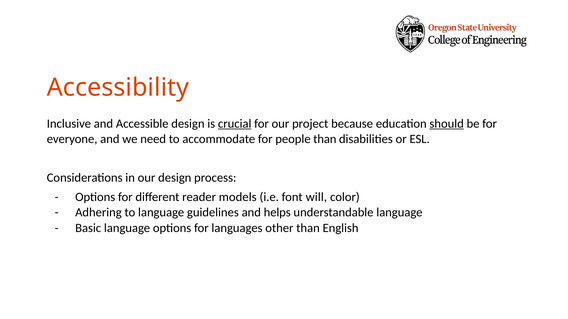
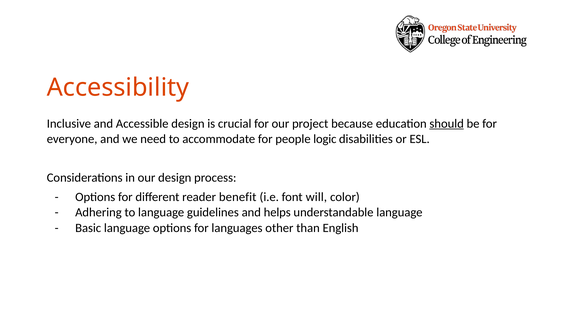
crucial underline: present -> none
people than: than -> logic
models: models -> benefit
